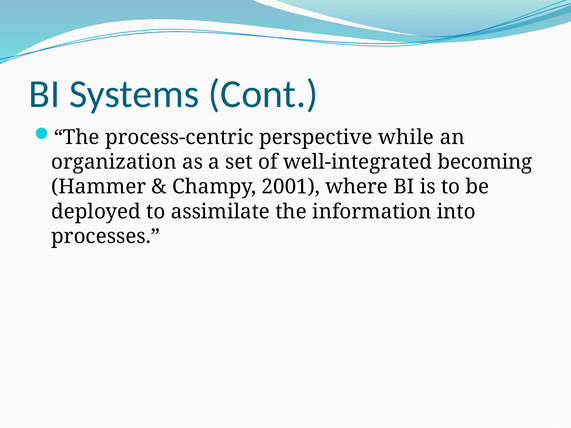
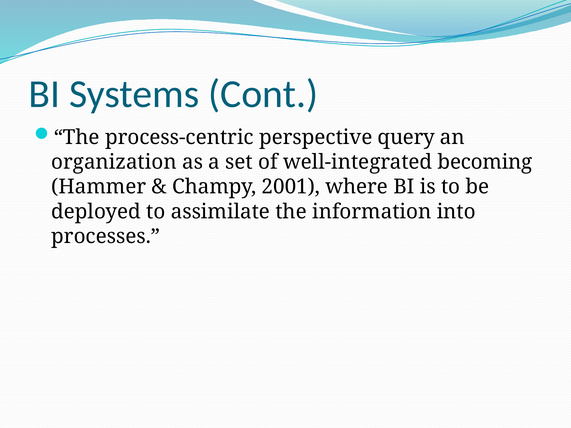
while: while -> query
